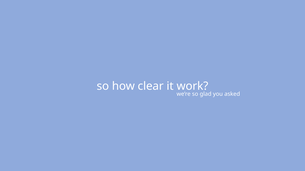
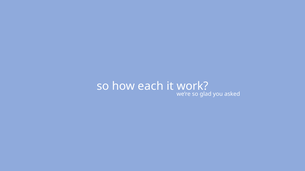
clear: clear -> each
